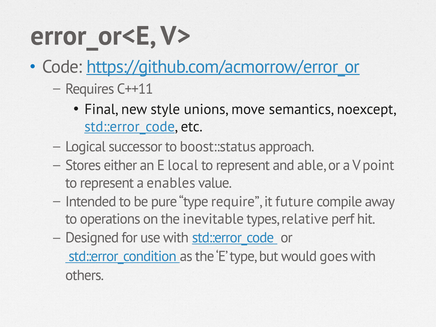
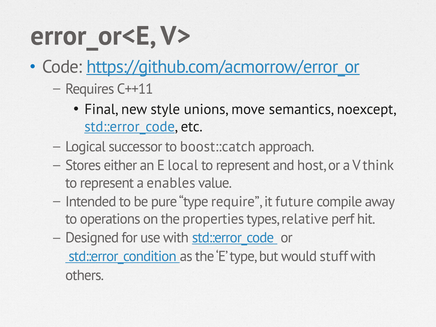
boost::status: boost::status -> boost::catch
able: able -> host
point: point -> think
inevitable: inevitable -> properties
goes: goes -> stuff
